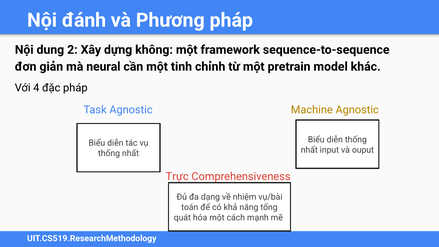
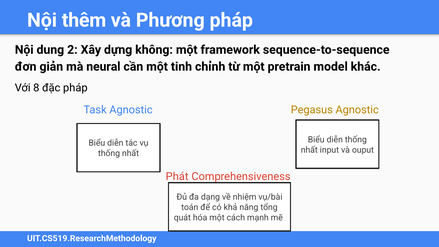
đánh: đánh -> thêm
4: 4 -> 8
Machine: Machine -> Pegasus
Trực: Trực -> Phát
